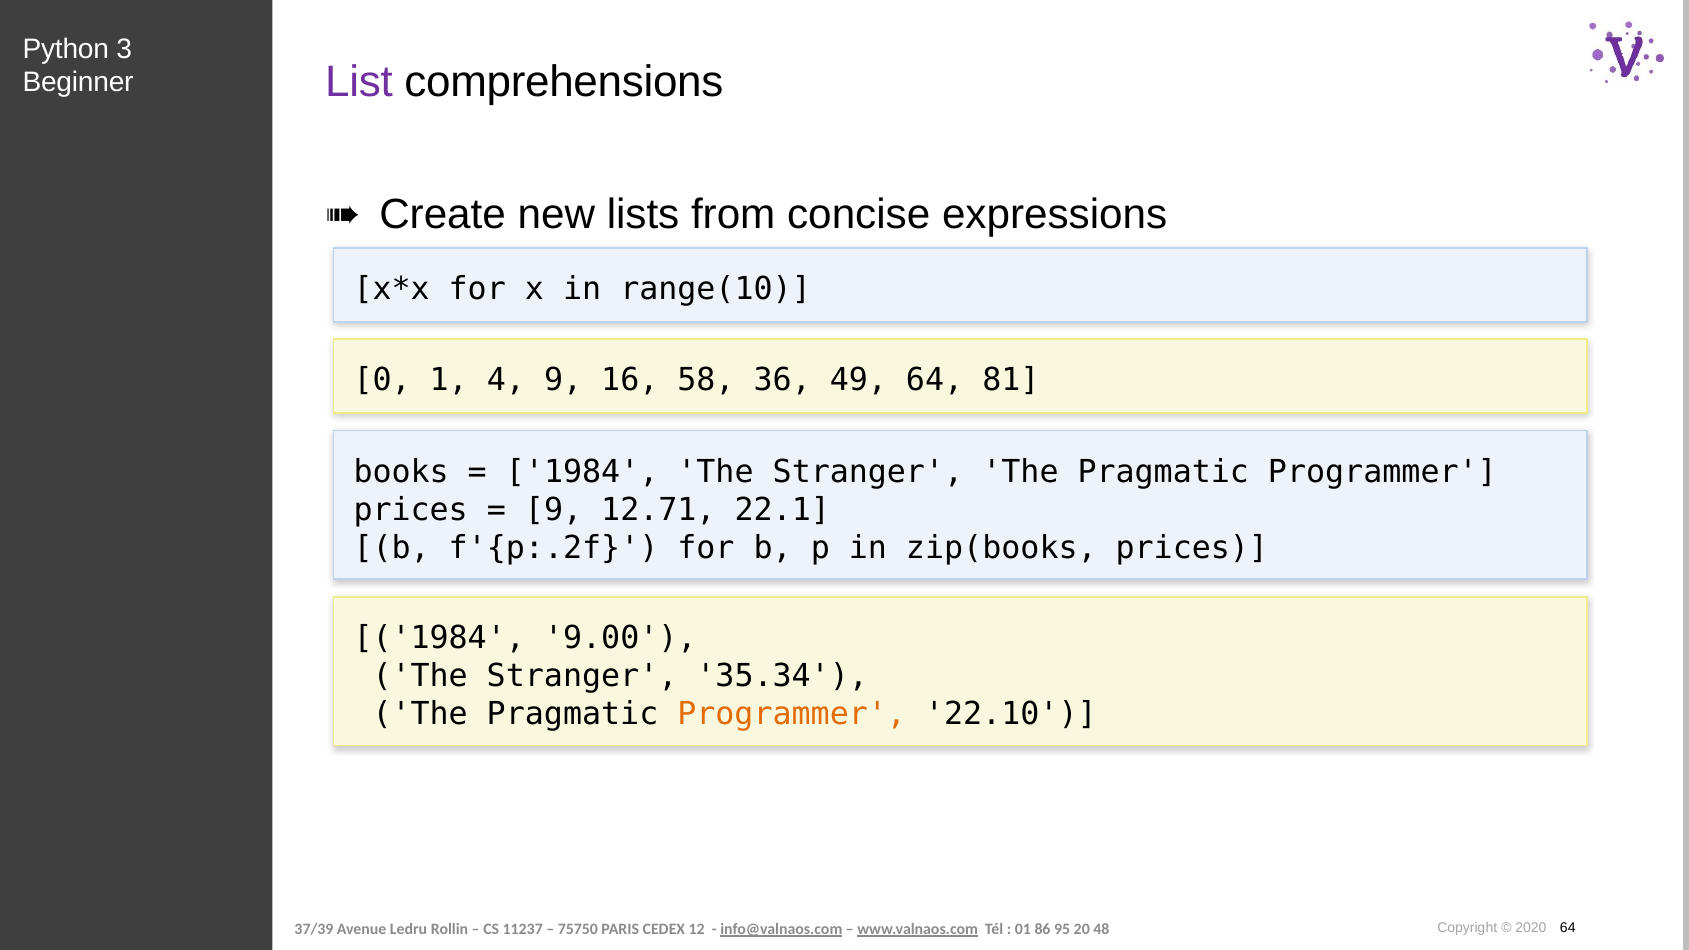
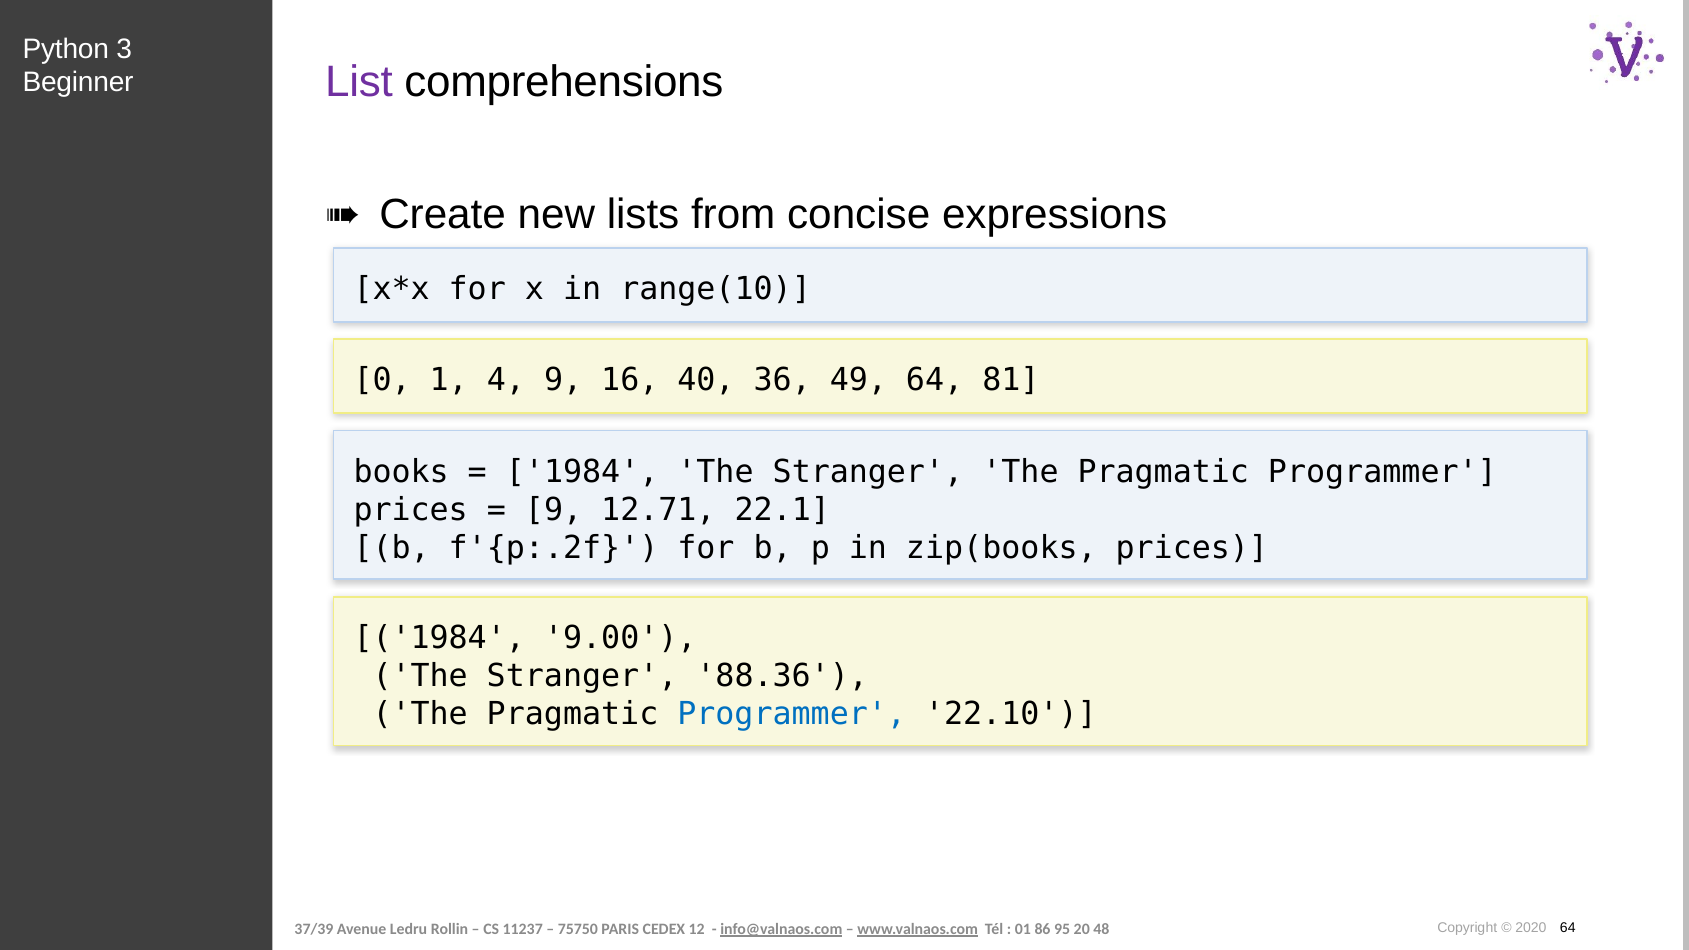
58: 58 -> 40
35.34: 35.34 -> 88.36
Programmer at (792, 714) colour: orange -> blue
